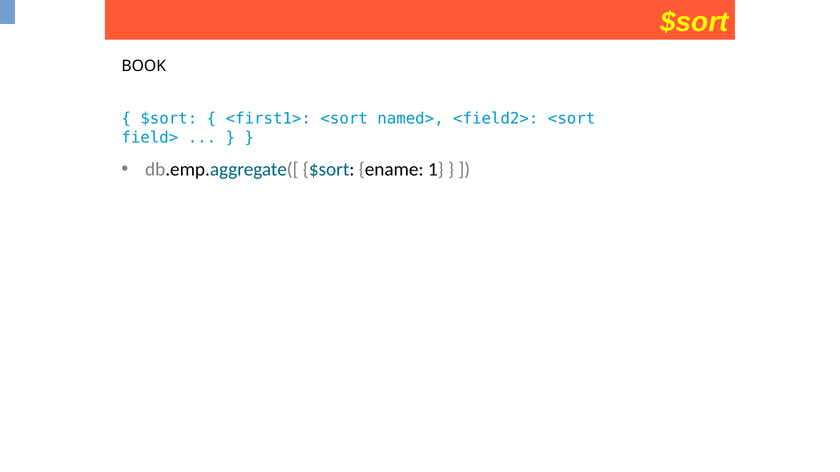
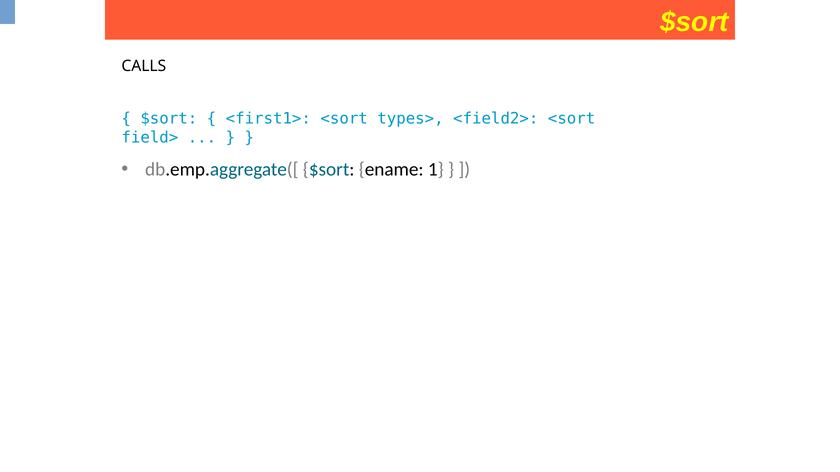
BOOK: BOOK -> CALLS
named>: named> -> types>
